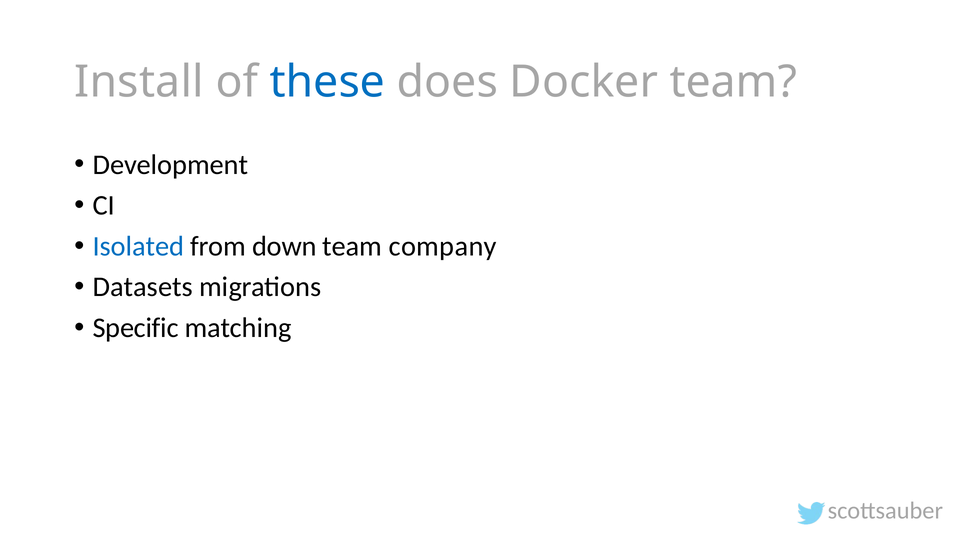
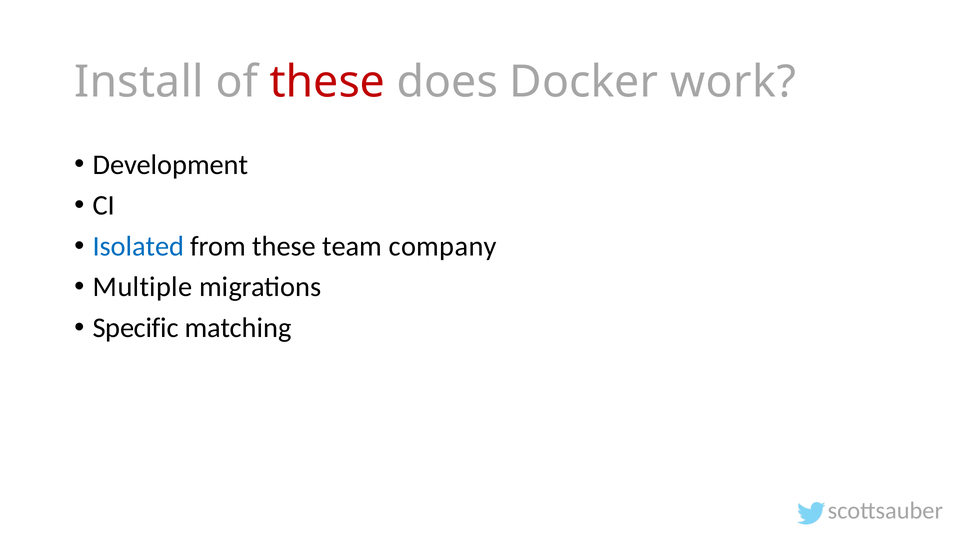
these at (327, 82) colour: blue -> red
Docker team: team -> work
from down: down -> these
Datasets: Datasets -> Multiple
